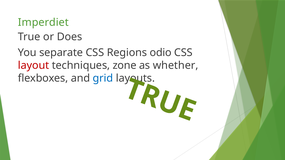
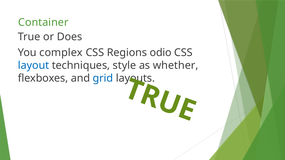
Imperdiet: Imperdiet -> Container
separate: separate -> complex
layout colour: red -> blue
zone: zone -> style
